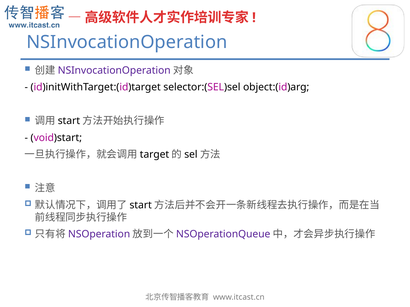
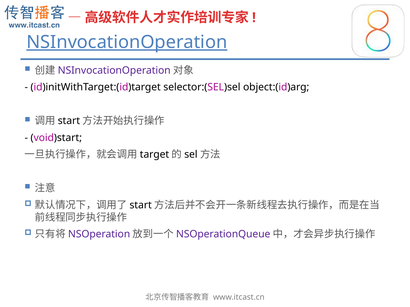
NSInvocationOperation underline: none -> present
